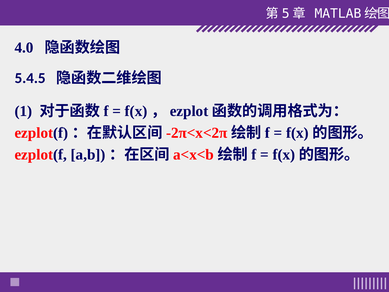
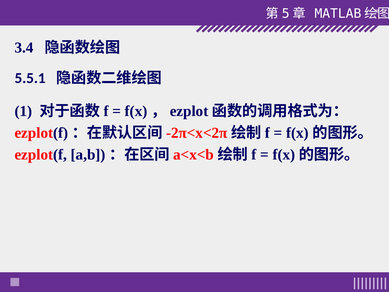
4.0: 4.0 -> 3.4
5.4.5: 5.4.5 -> 5.5.1
